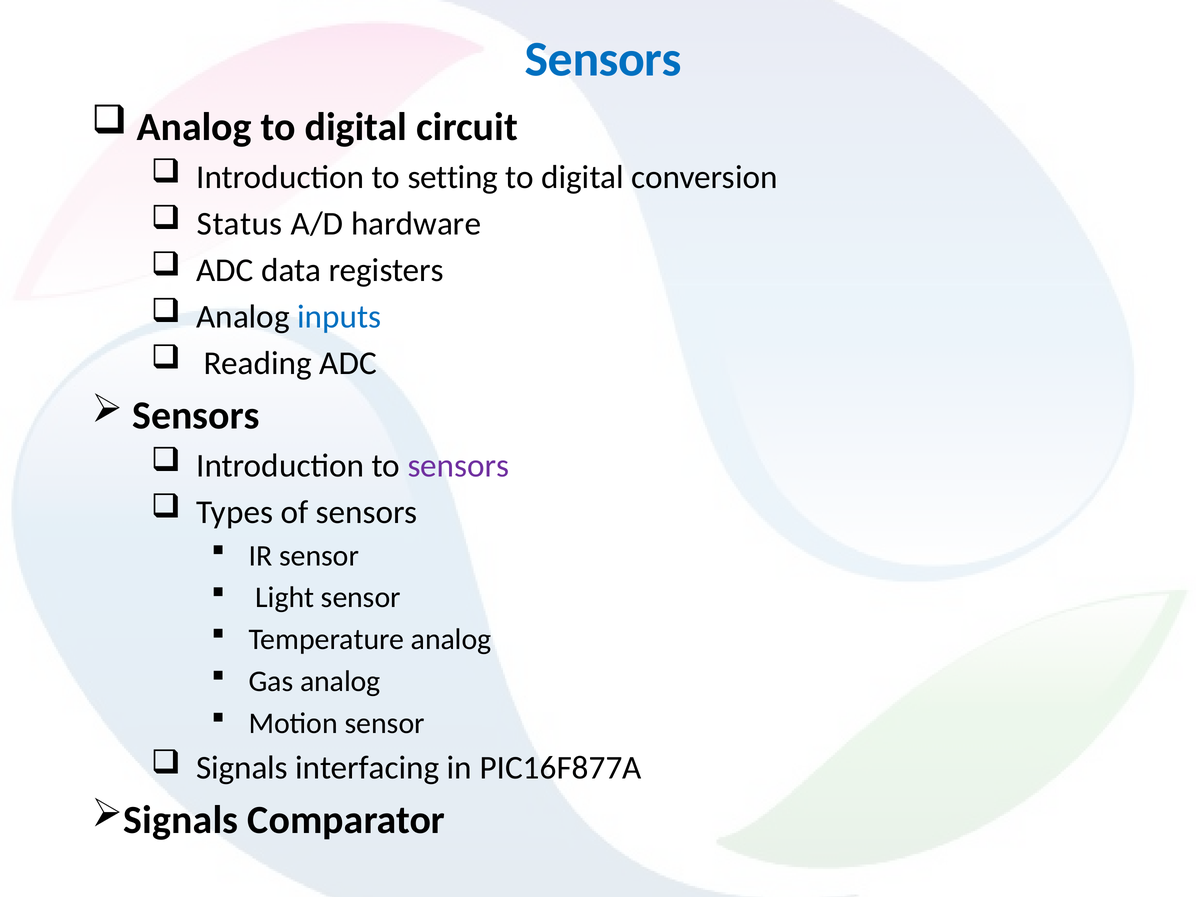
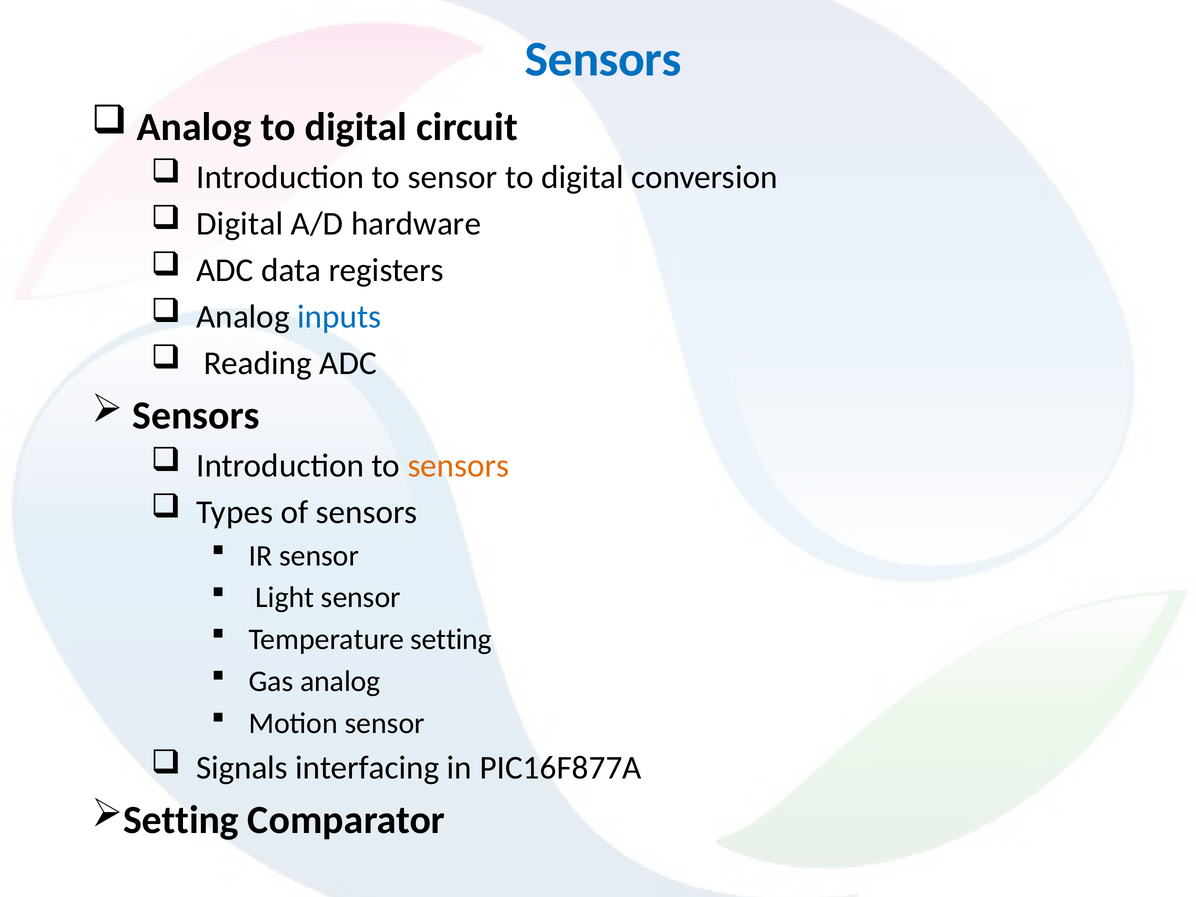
to setting: setting -> sensor
Status at (240, 224): Status -> Digital
sensors at (458, 466) colour: purple -> orange
Temperature analog: analog -> setting
Signals at (181, 820): Signals -> Setting
